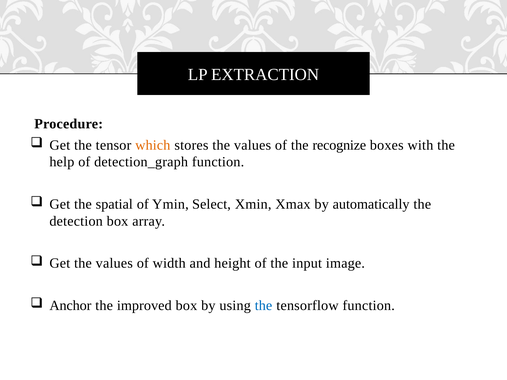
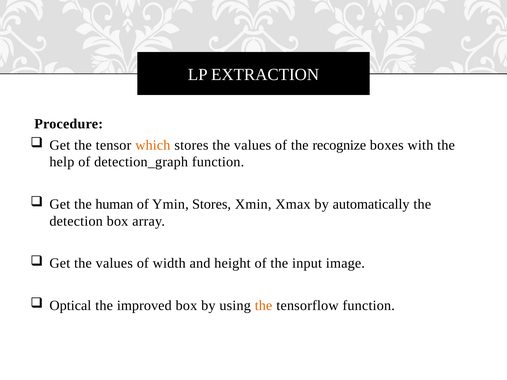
spatial: spatial -> human
Ymin Select: Select -> Stores
Anchor: Anchor -> Optical
the at (264, 306) colour: blue -> orange
